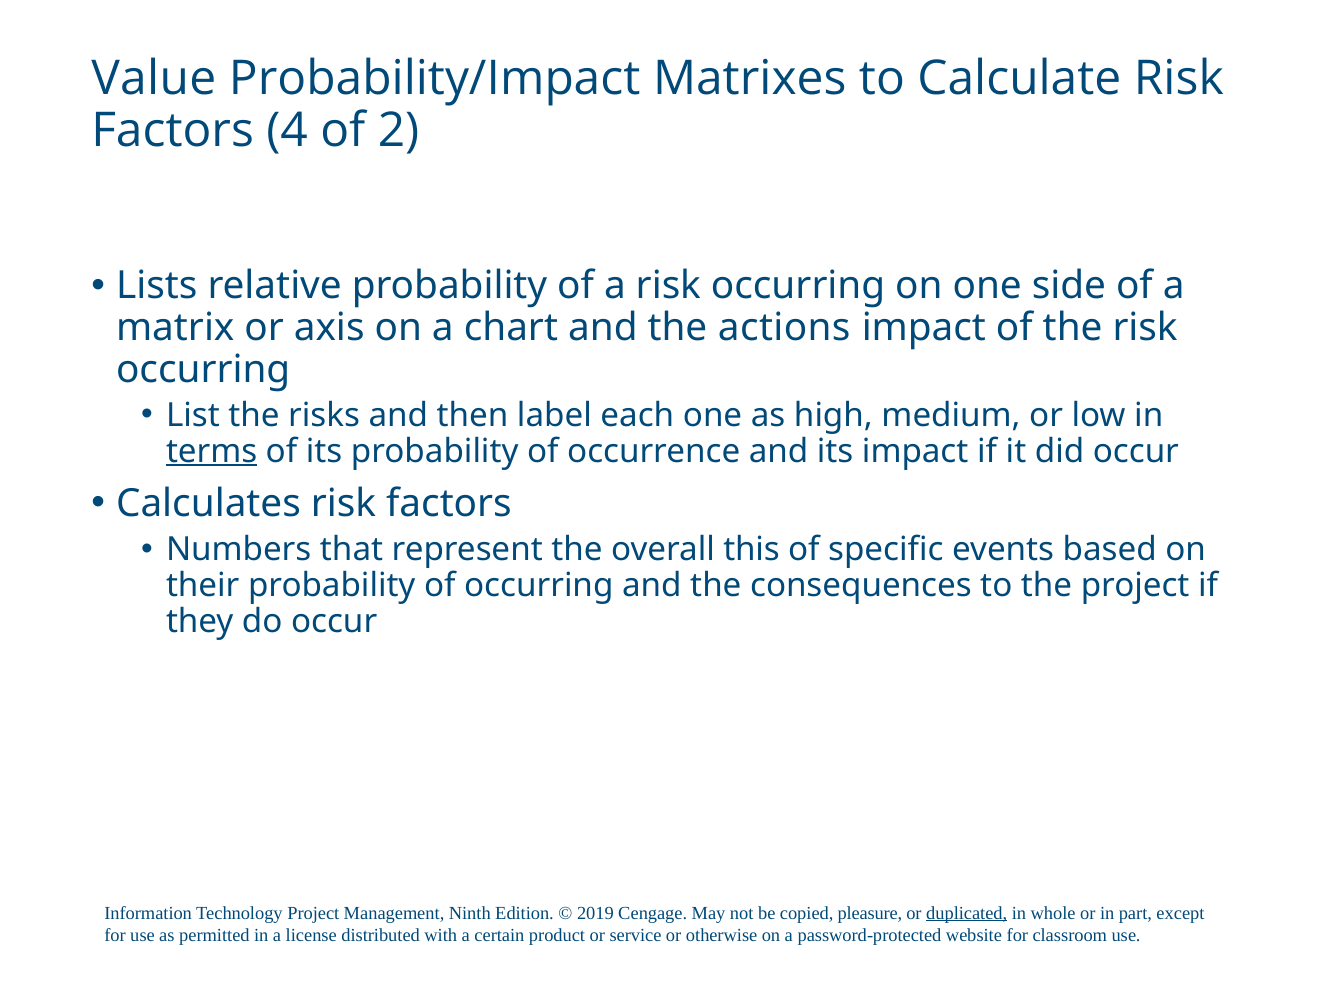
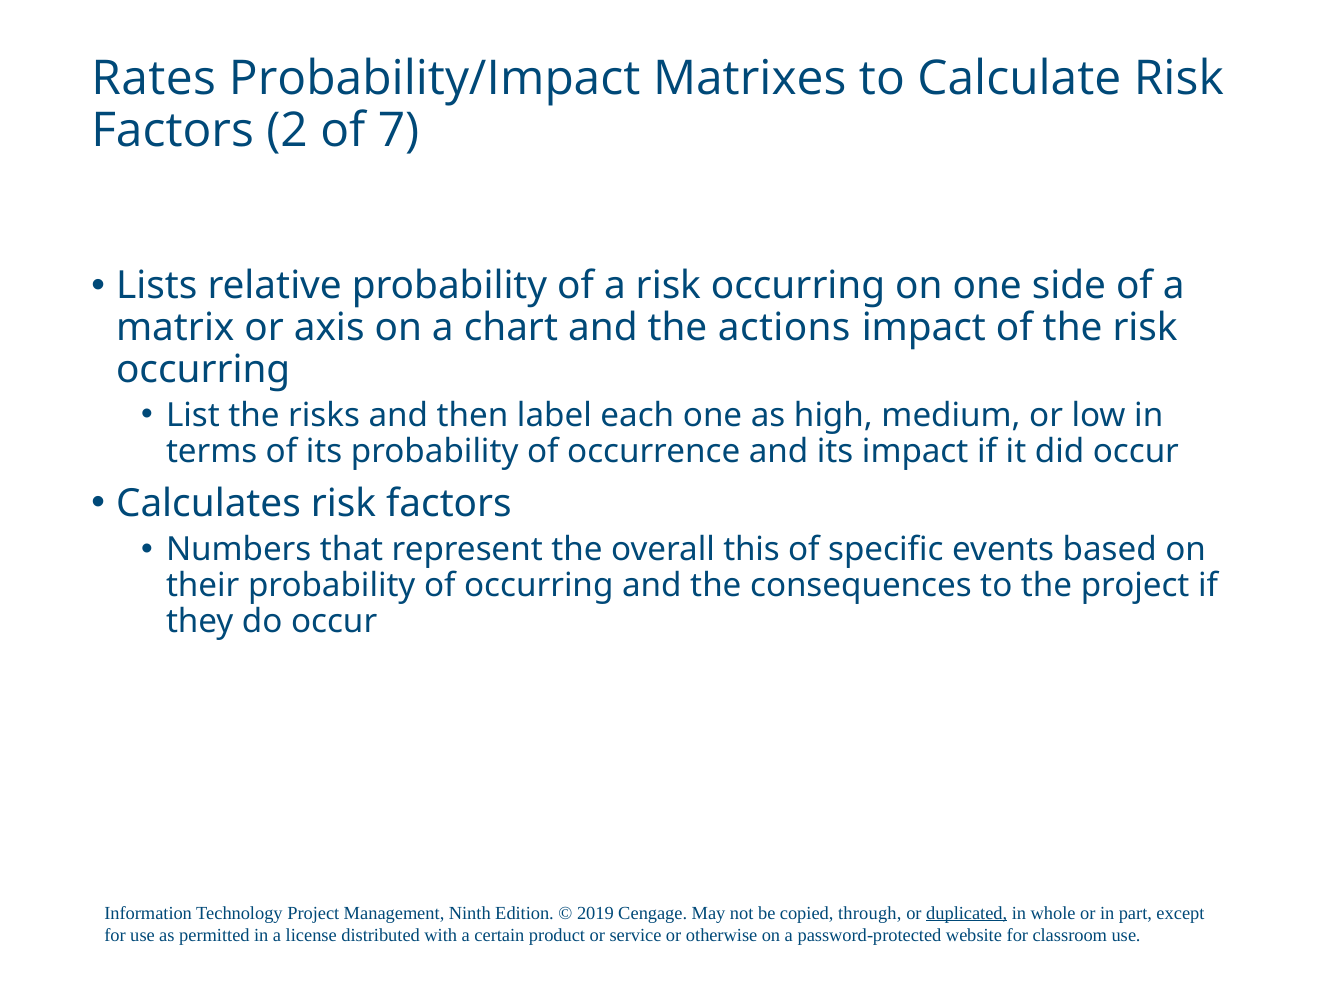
Value: Value -> Rates
4: 4 -> 2
2: 2 -> 7
terms underline: present -> none
pleasure: pleasure -> through
